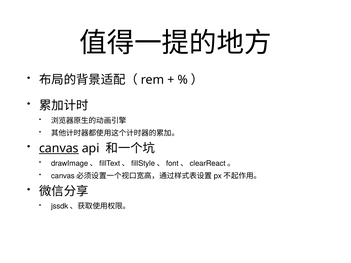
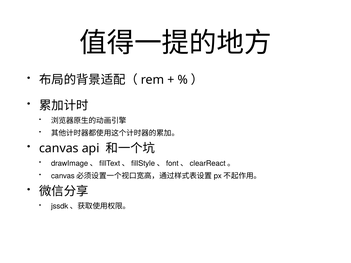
canvas underline: present -> none
